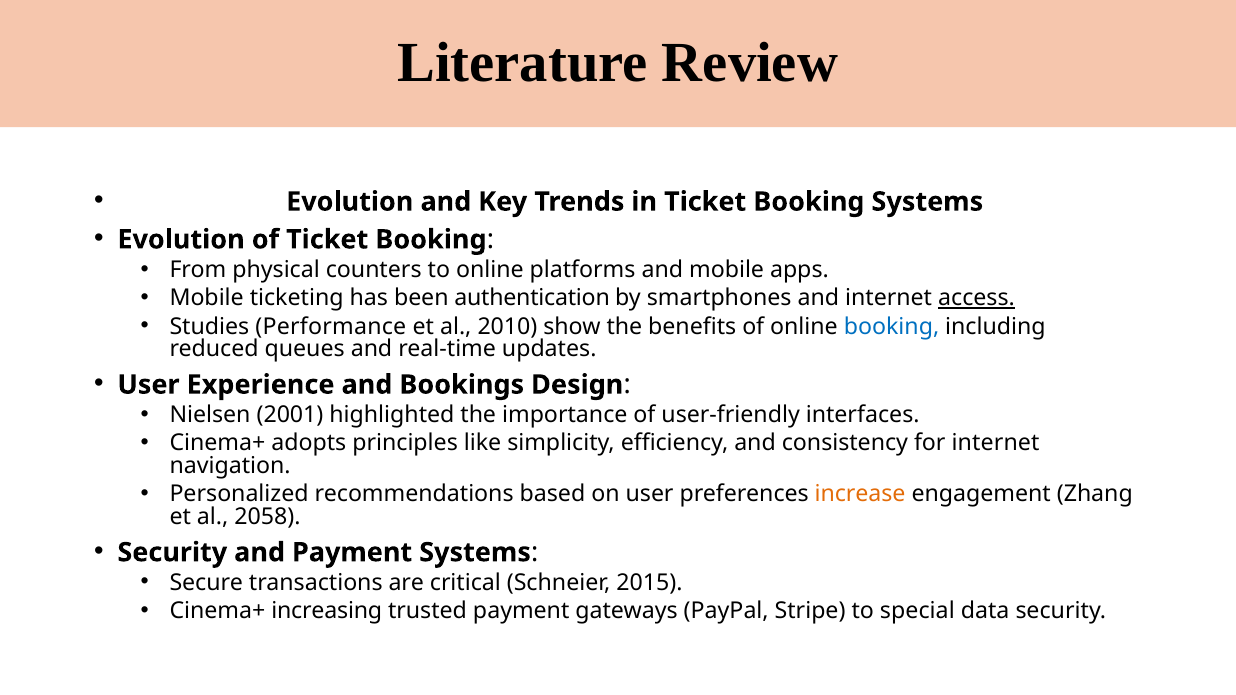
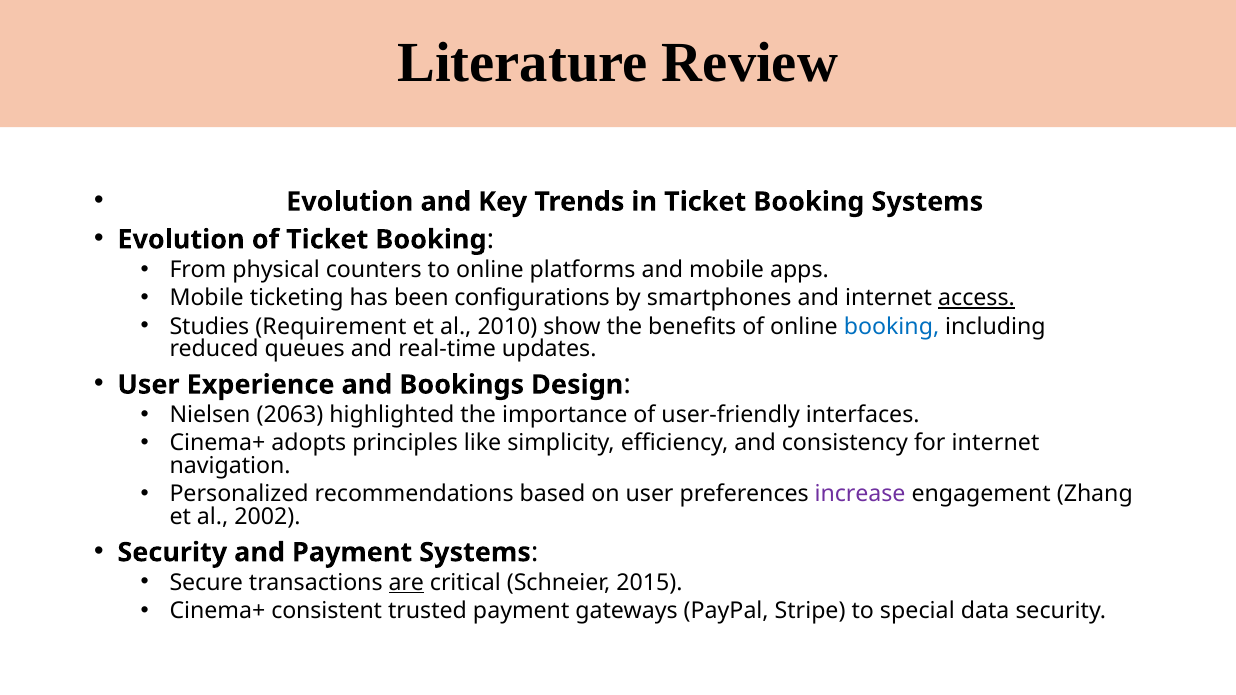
authentication: authentication -> configurations
Performance: Performance -> Requirement
2001: 2001 -> 2063
increase colour: orange -> purple
2058: 2058 -> 2002
are underline: none -> present
increasing: increasing -> consistent
